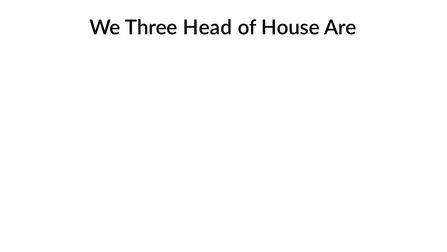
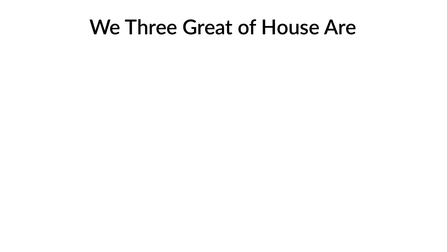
Head: Head -> Great
